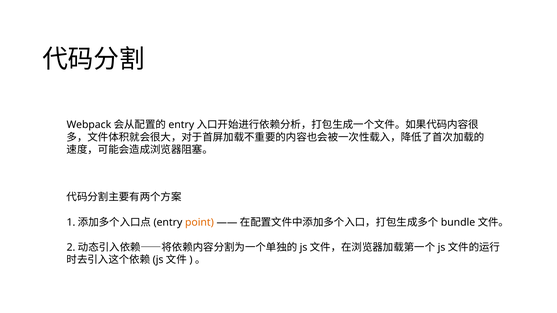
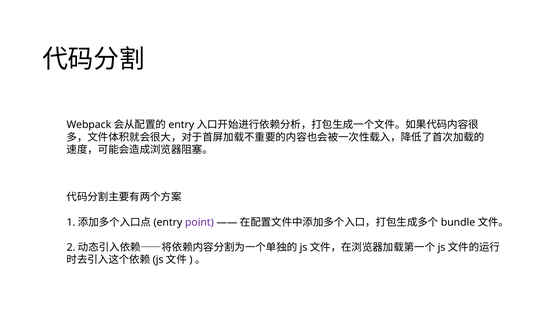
point colour: orange -> purple
